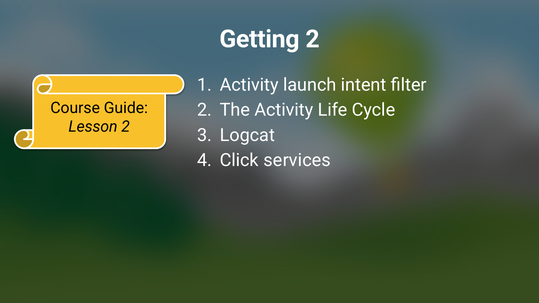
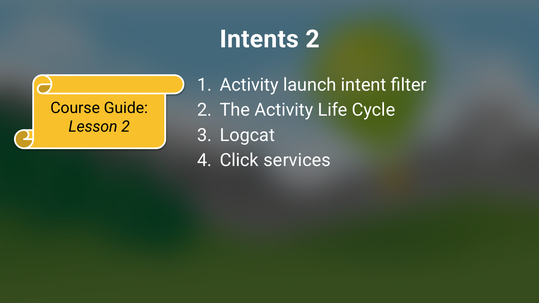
Getting: Getting -> Intents
